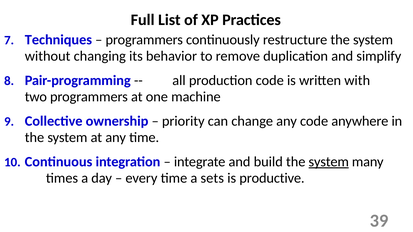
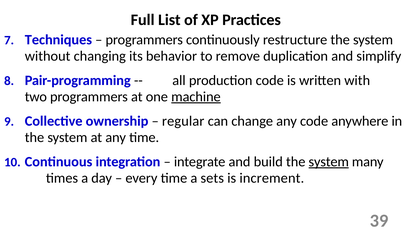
machine underline: none -> present
priority: priority -> regular
productive: productive -> increment
